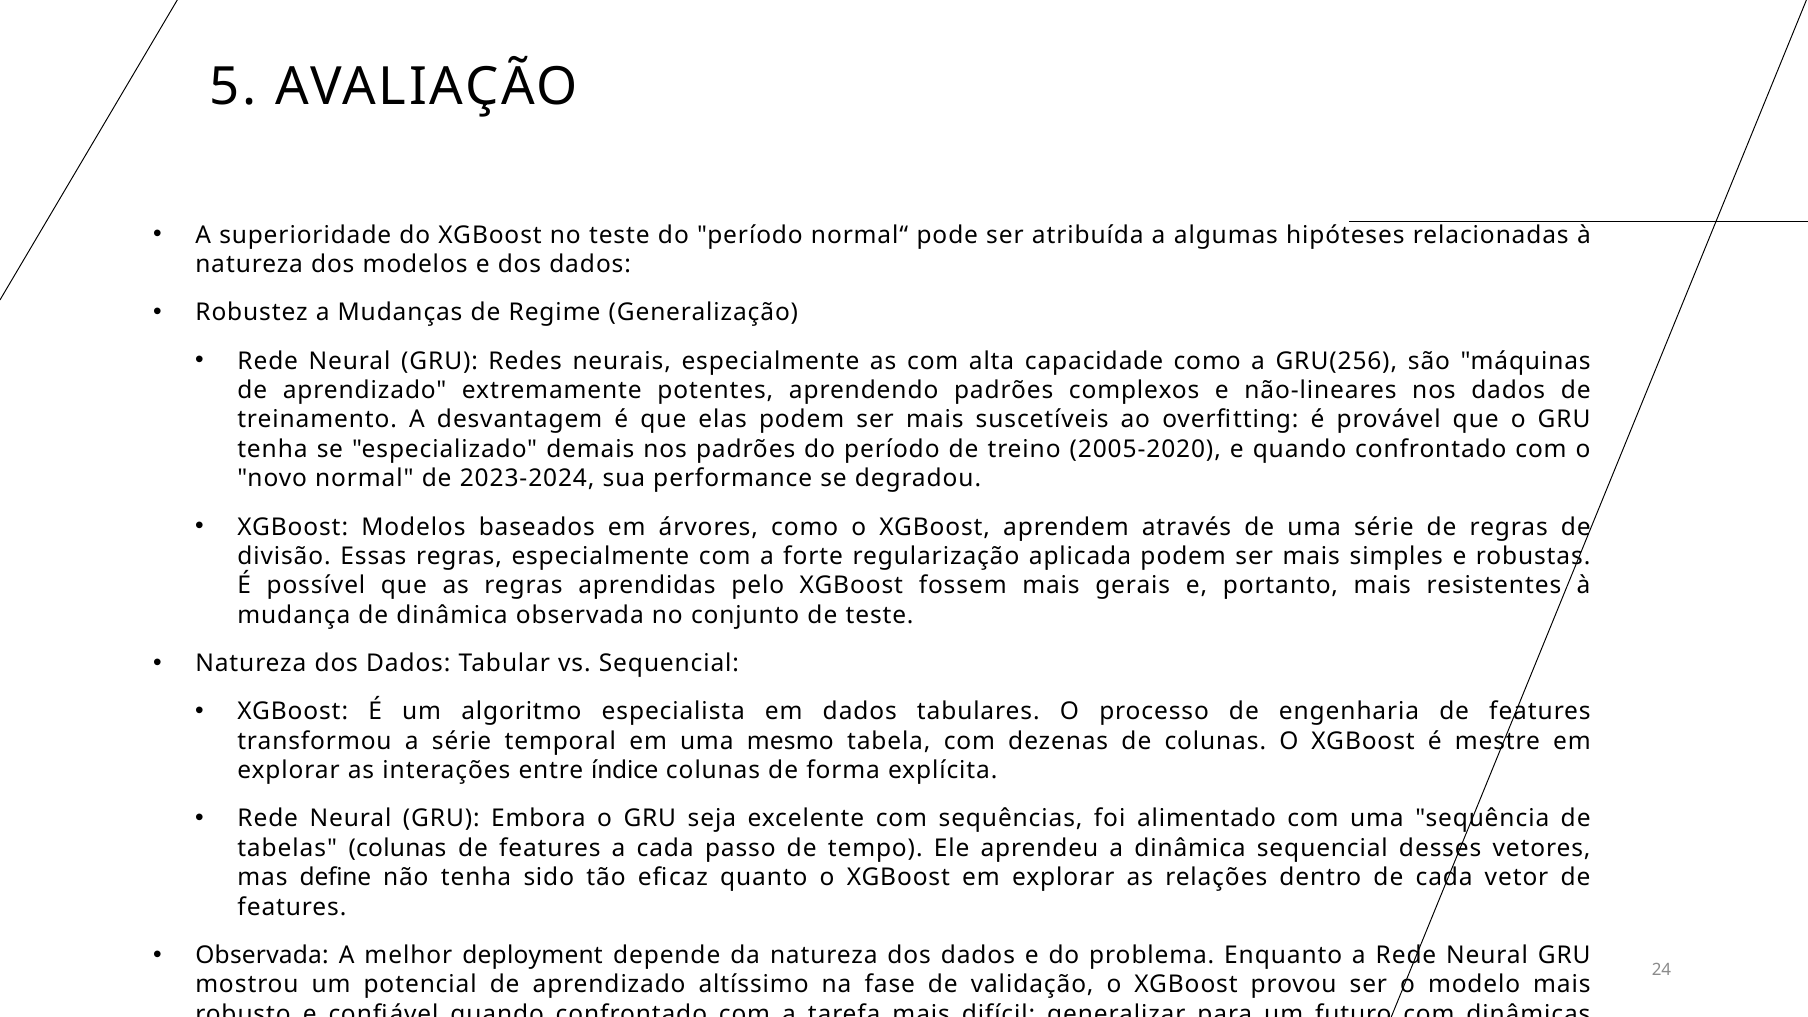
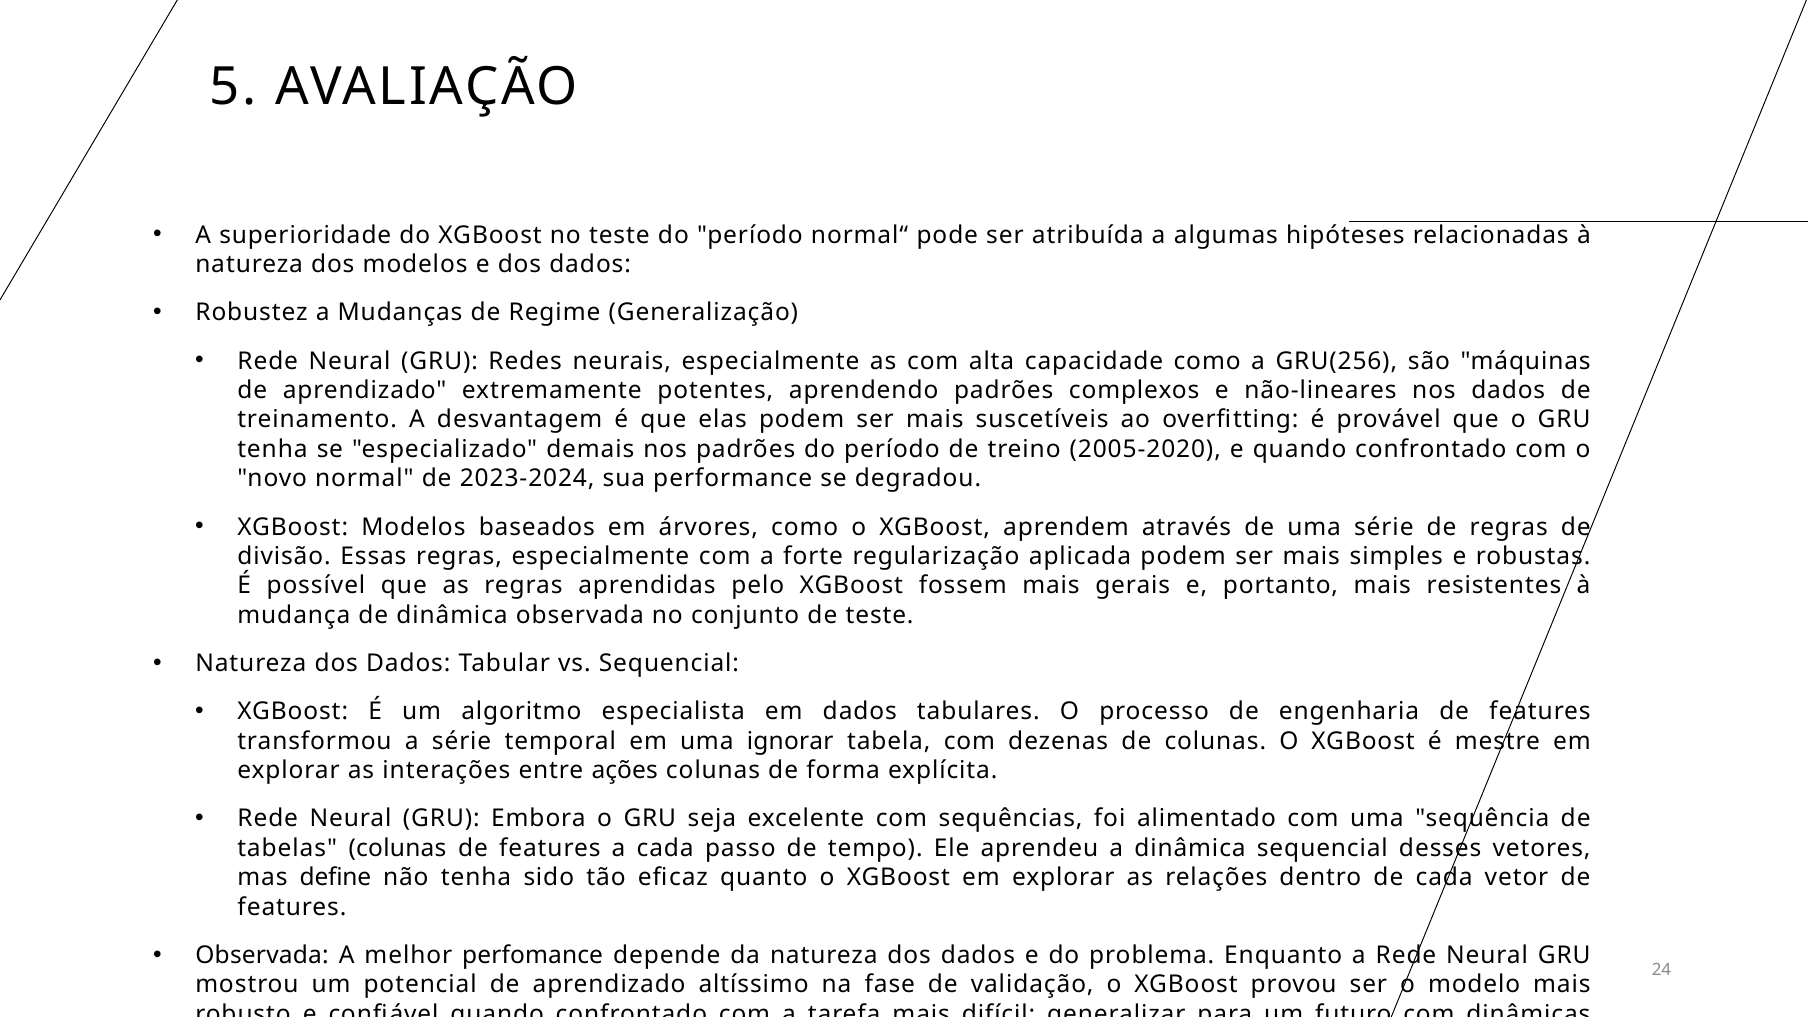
mesmo: mesmo -> ignorar
índice: índice -> ações
deployment: deployment -> perfomance
